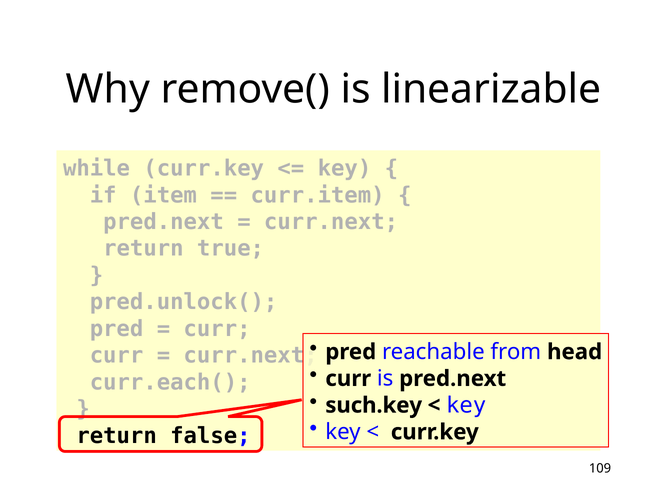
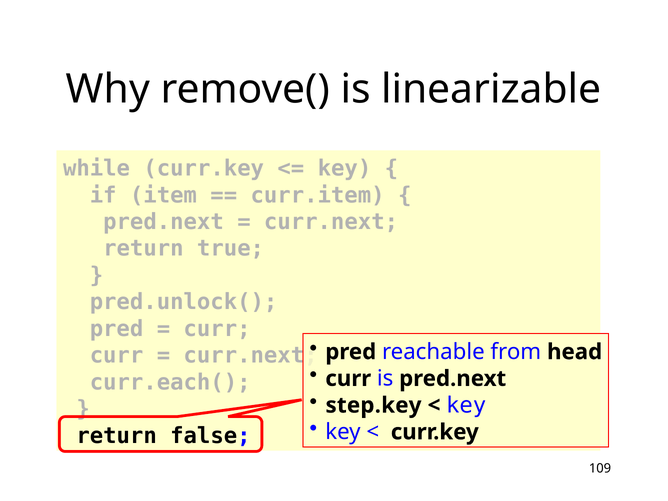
such.key: such.key -> step.key
